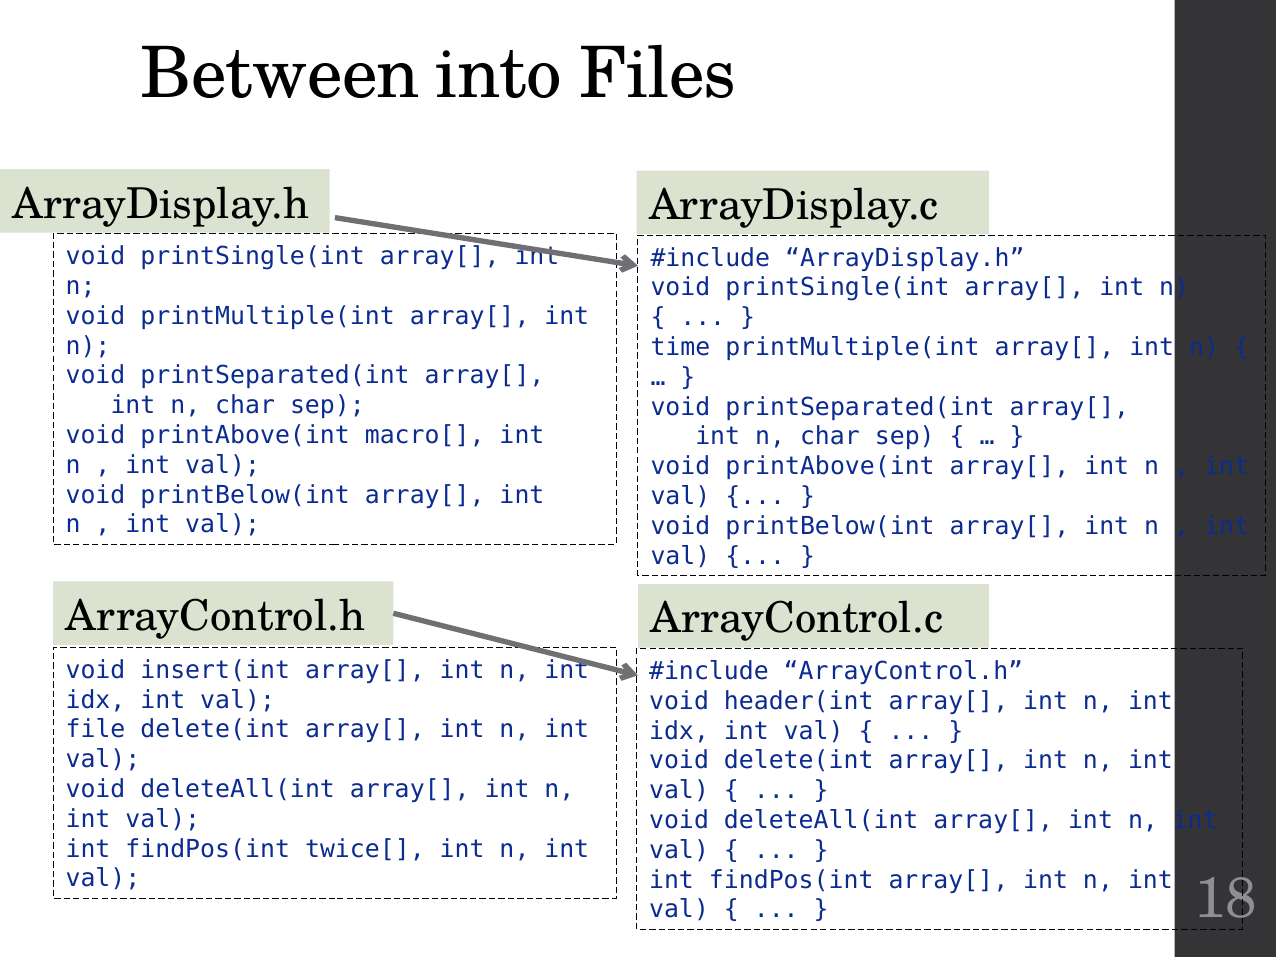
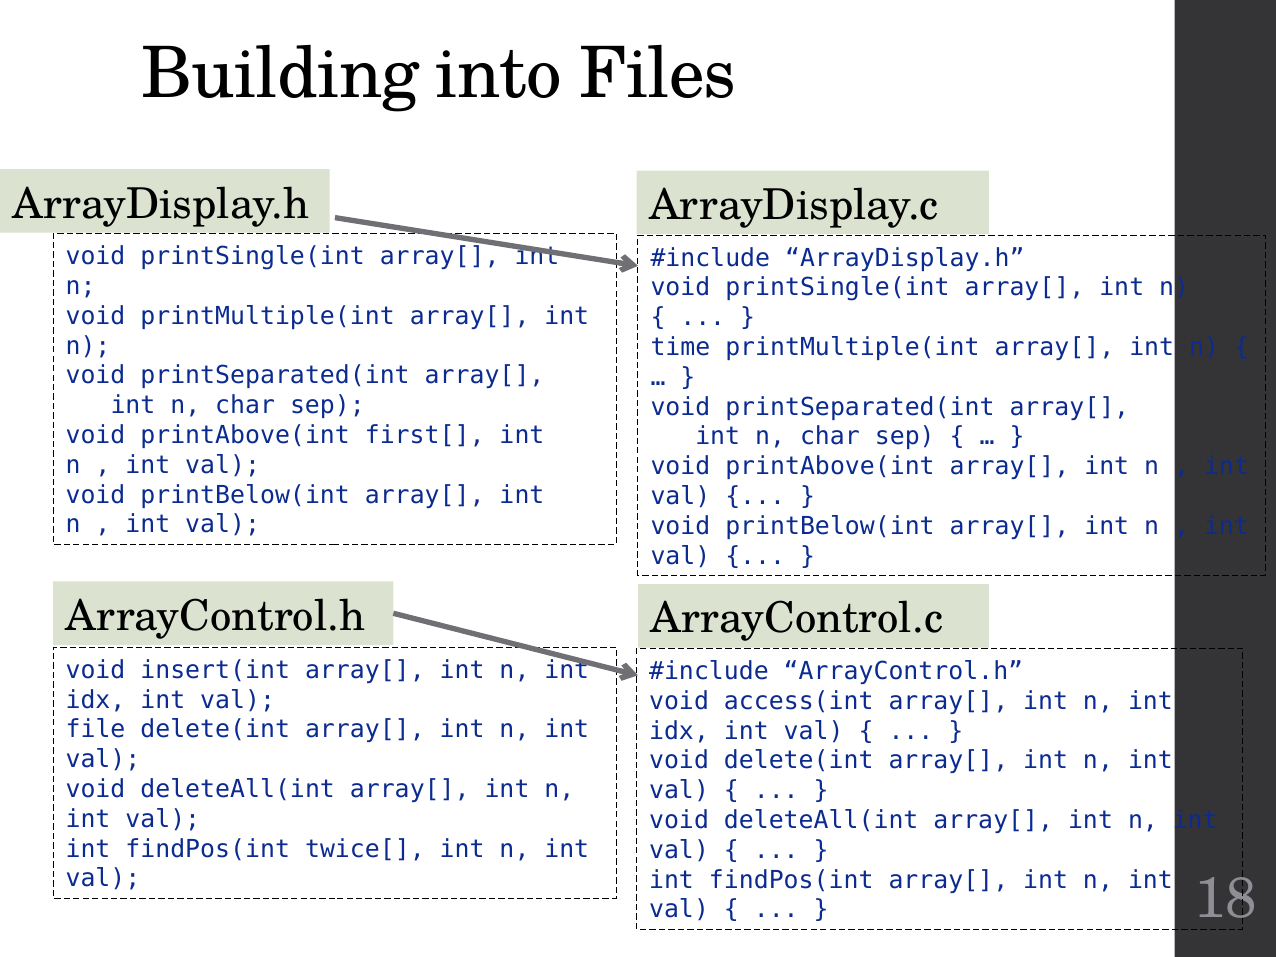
Between: Between -> Building
macro[: macro[ -> first[
header(int: header(int -> access(int
